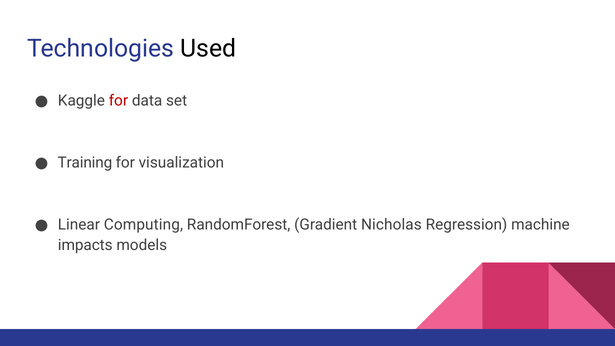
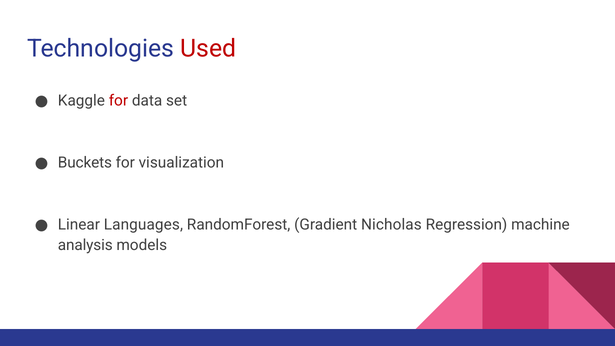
Used colour: black -> red
Training: Training -> Buckets
Computing: Computing -> Languages
impacts: impacts -> analysis
